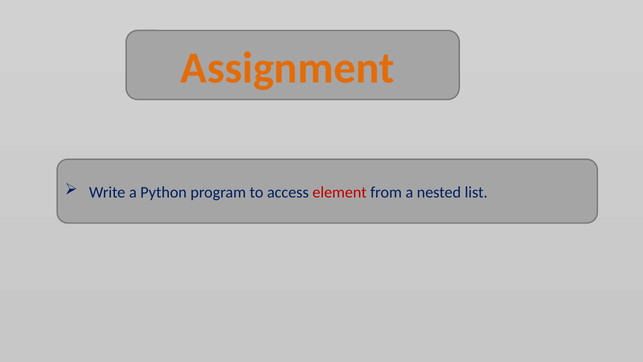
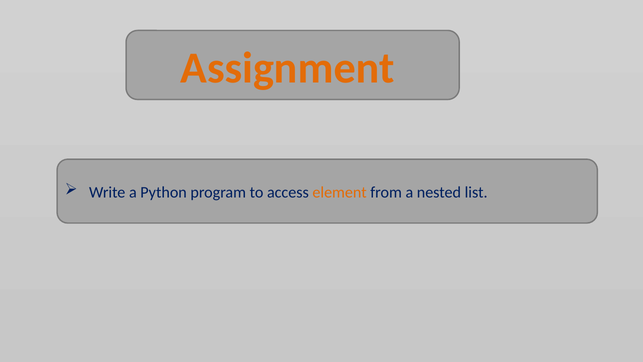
element colour: red -> orange
